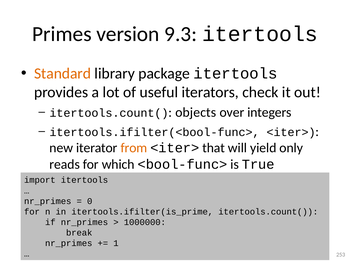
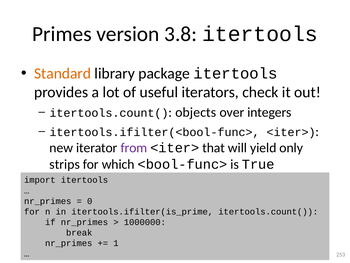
9.3: 9.3 -> 3.8
from colour: orange -> purple
reads: reads -> strips
